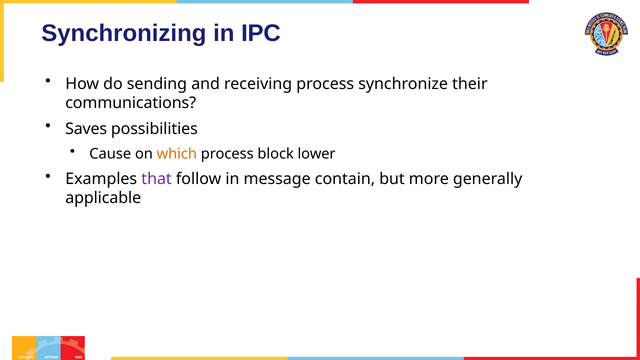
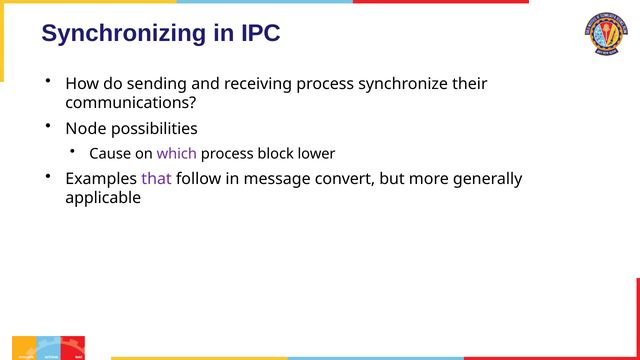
Saves: Saves -> Node
which colour: orange -> purple
contain: contain -> convert
